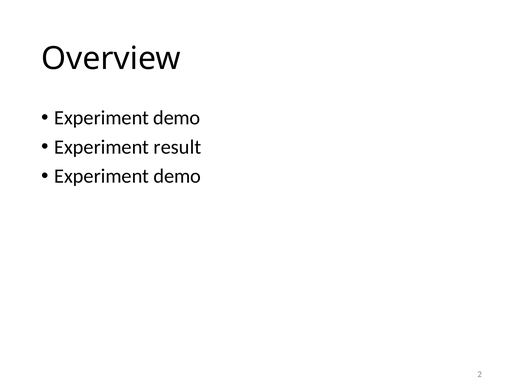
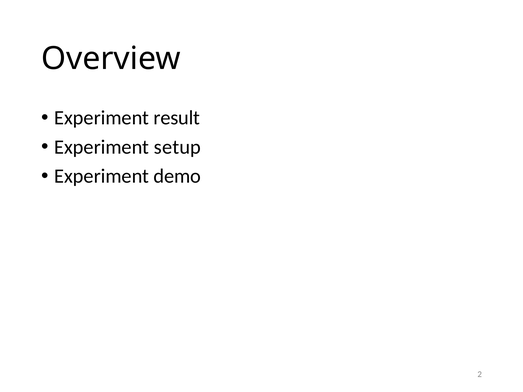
demo at (177, 118): demo -> result
result: result -> setup
